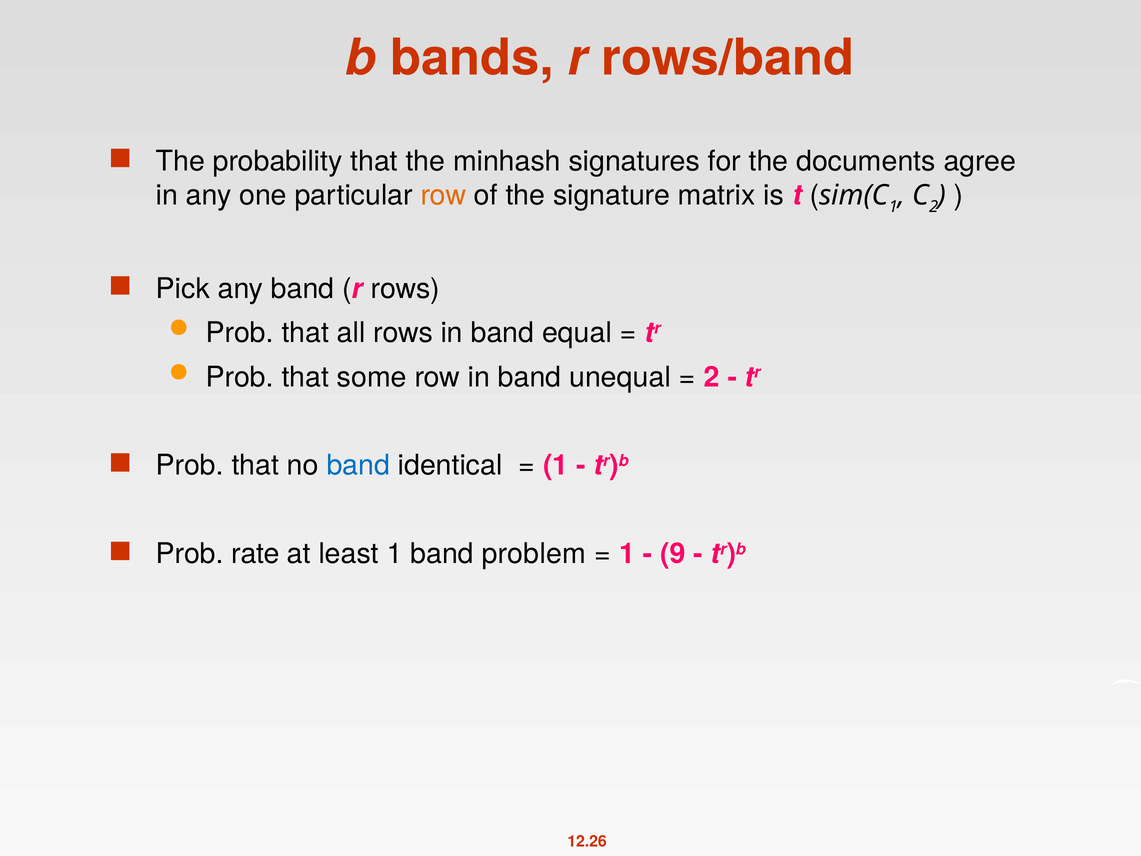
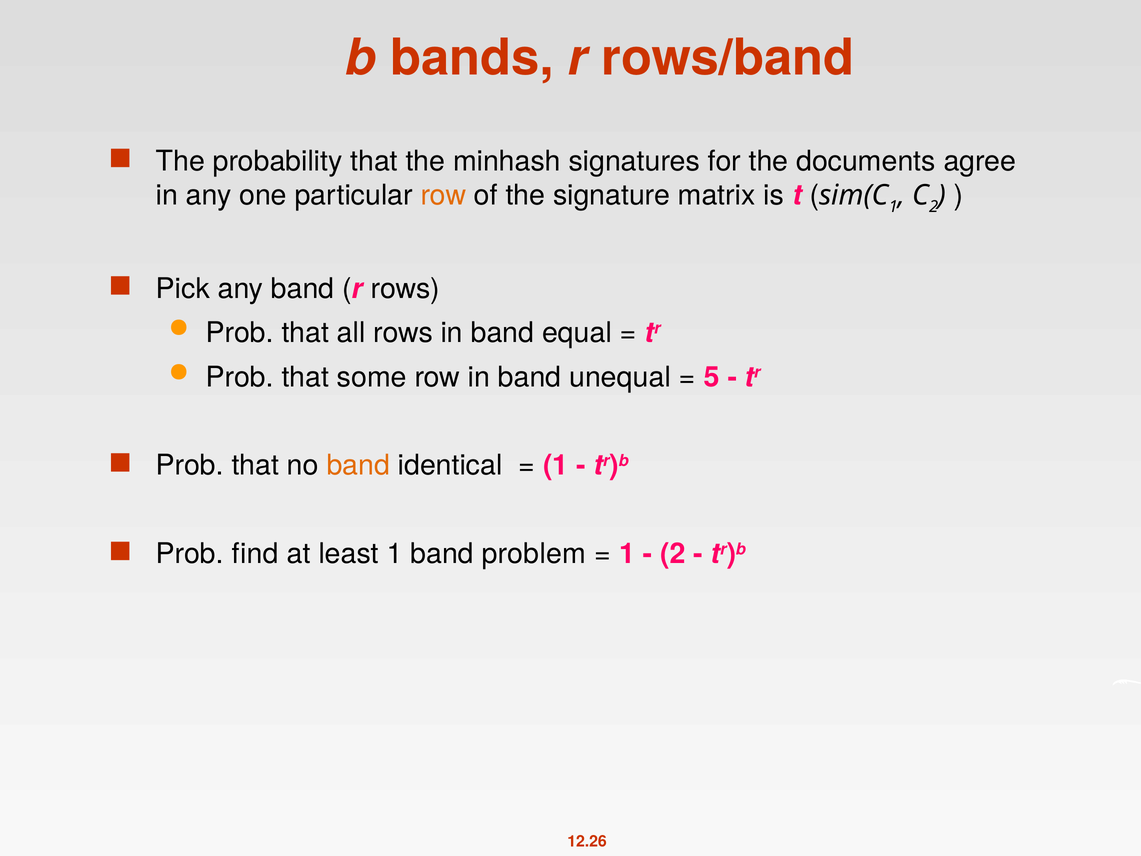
2 at (712, 377): 2 -> 5
band at (358, 465) colour: blue -> orange
rate: rate -> find
9 at (673, 554): 9 -> 2
